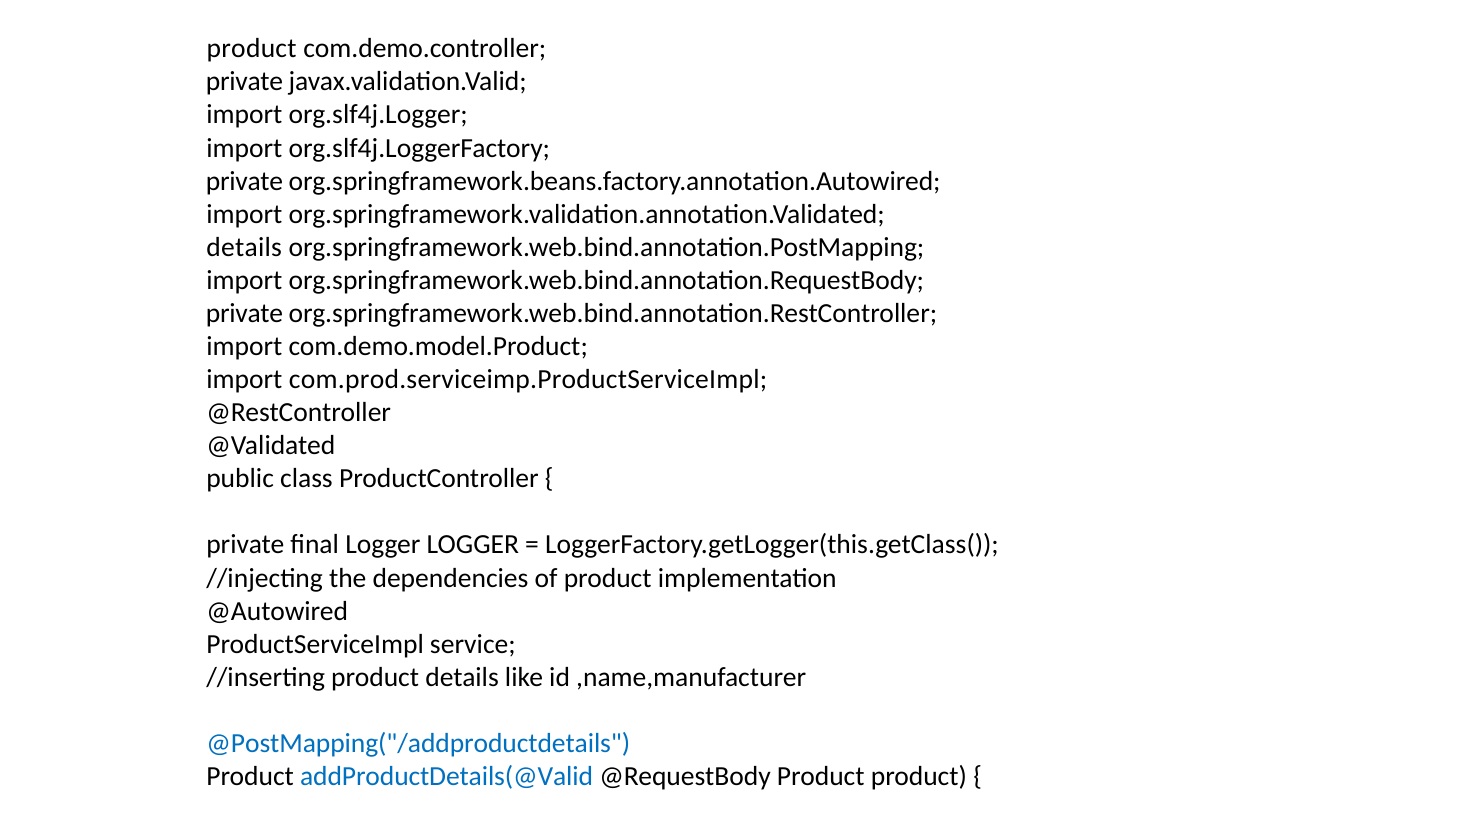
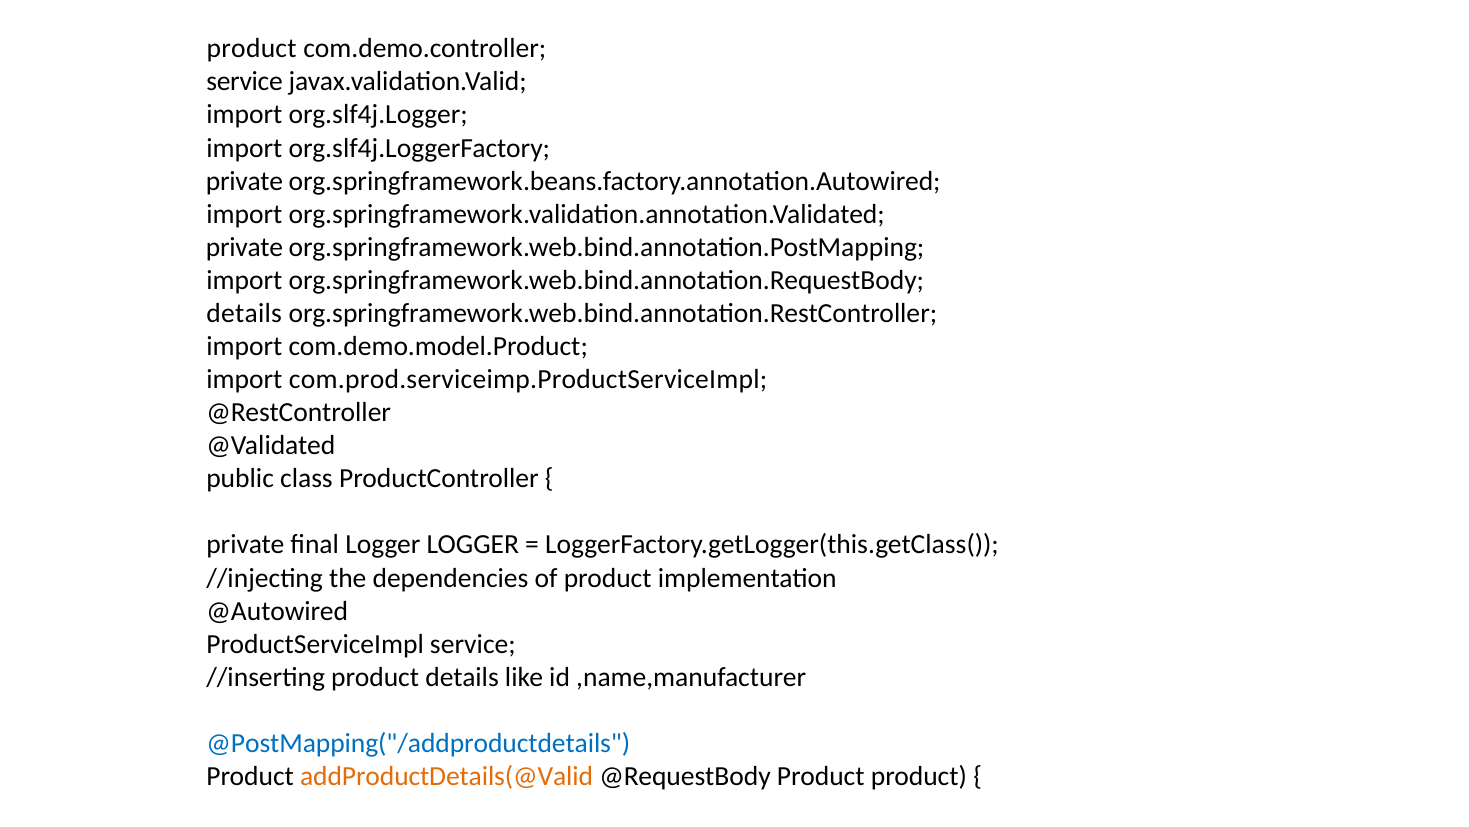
private at (245, 82): private -> service
details at (244, 247): details -> private
private at (245, 313): private -> details
addProductDetails(@Valid colour: blue -> orange
